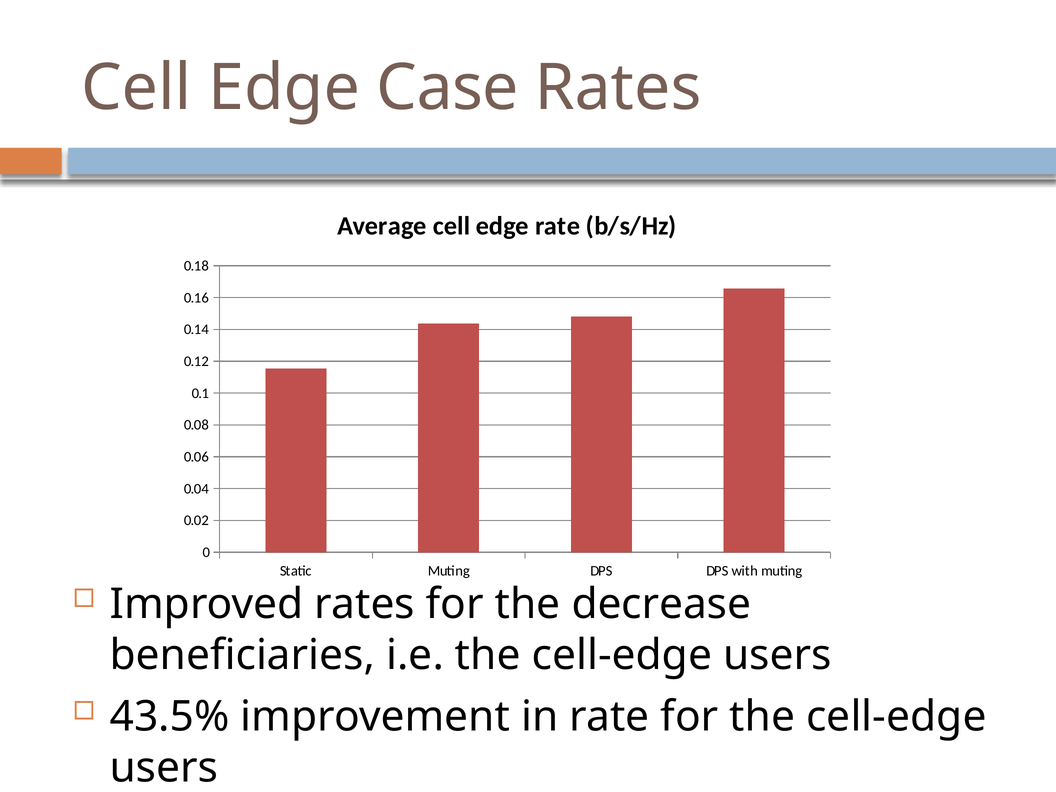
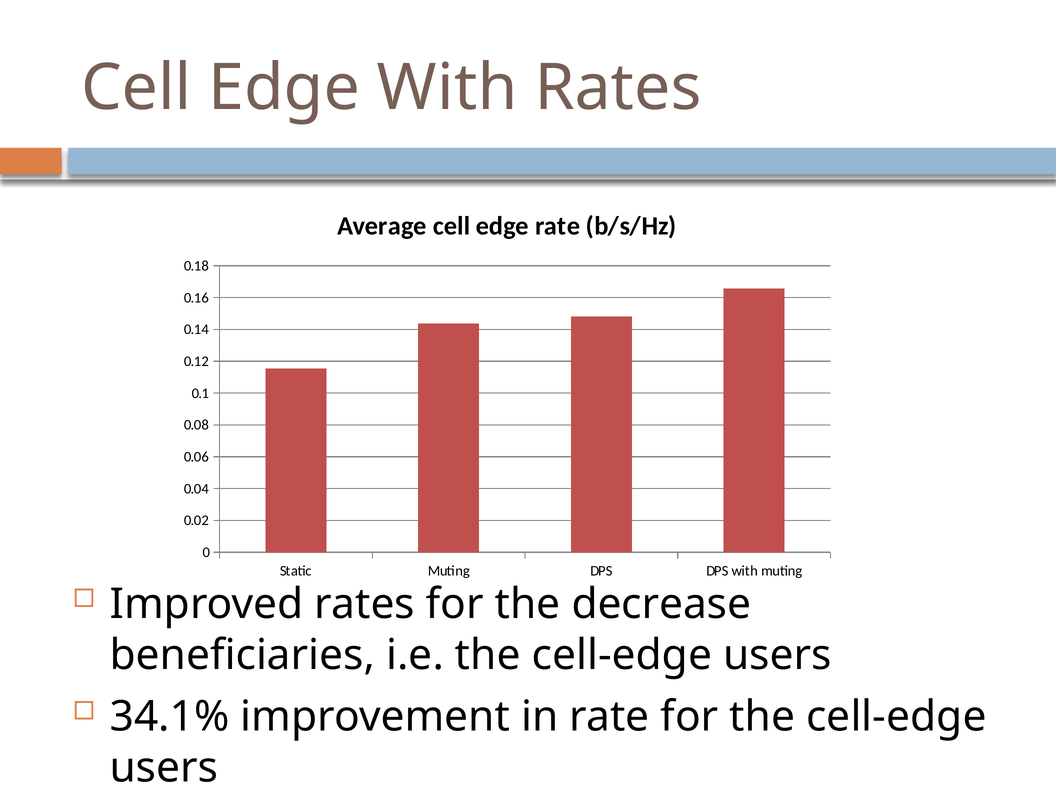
Edge Case: Case -> With
43.5%: 43.5% -> 34.1%
